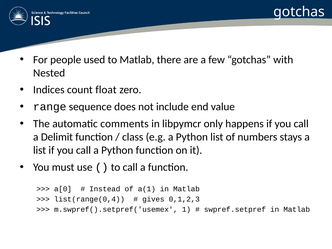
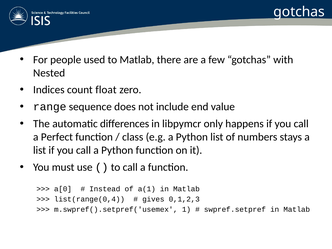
comments: comments -> differences
Delimit: Delimit -> Perfect
